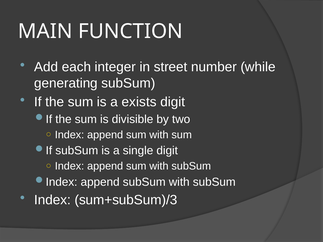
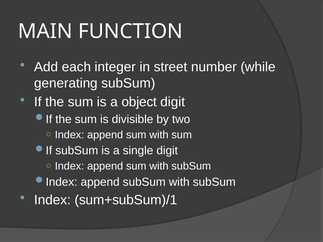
exists: exists -> object
sum+subSum)/3: sum+subSum)/3 -> sum+subSum)/1
